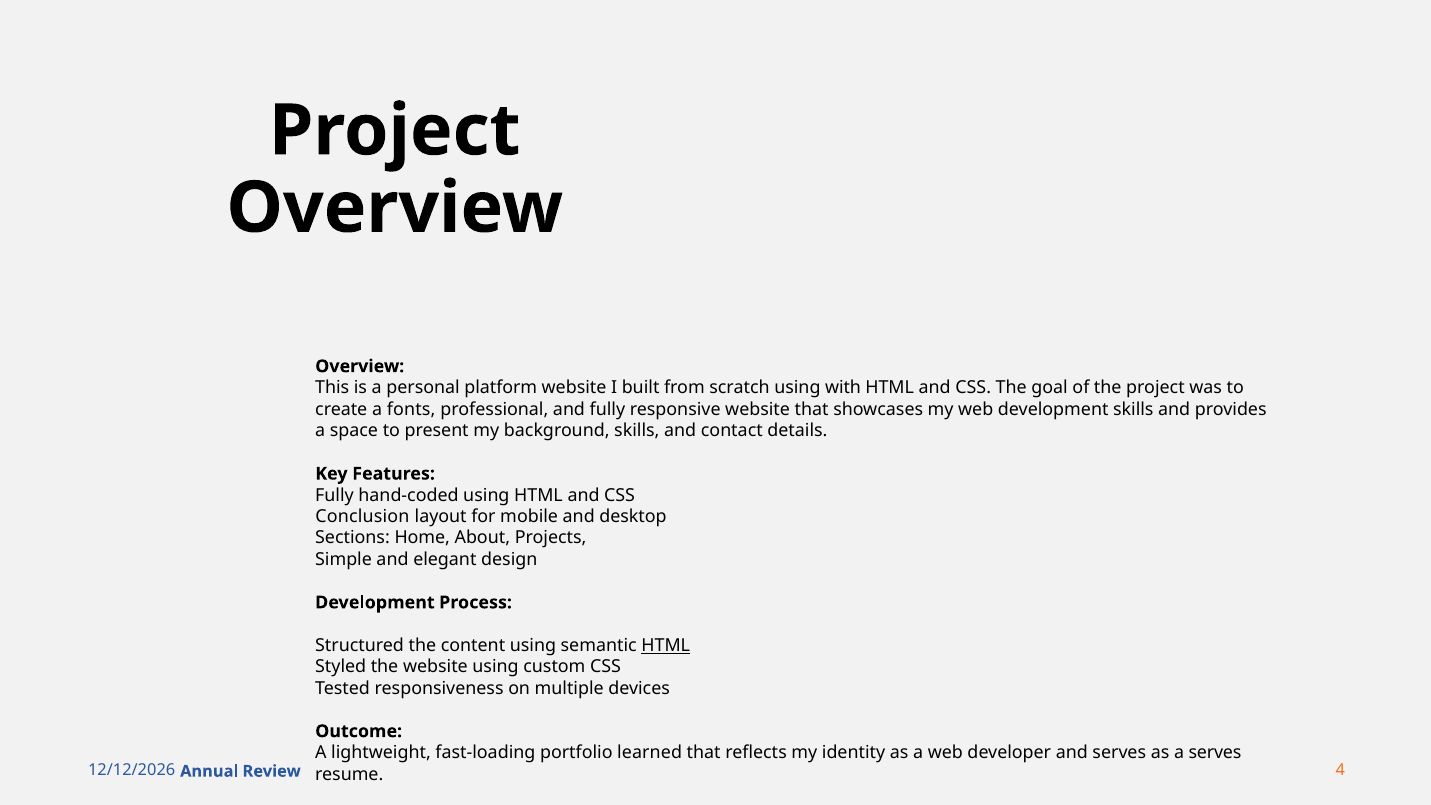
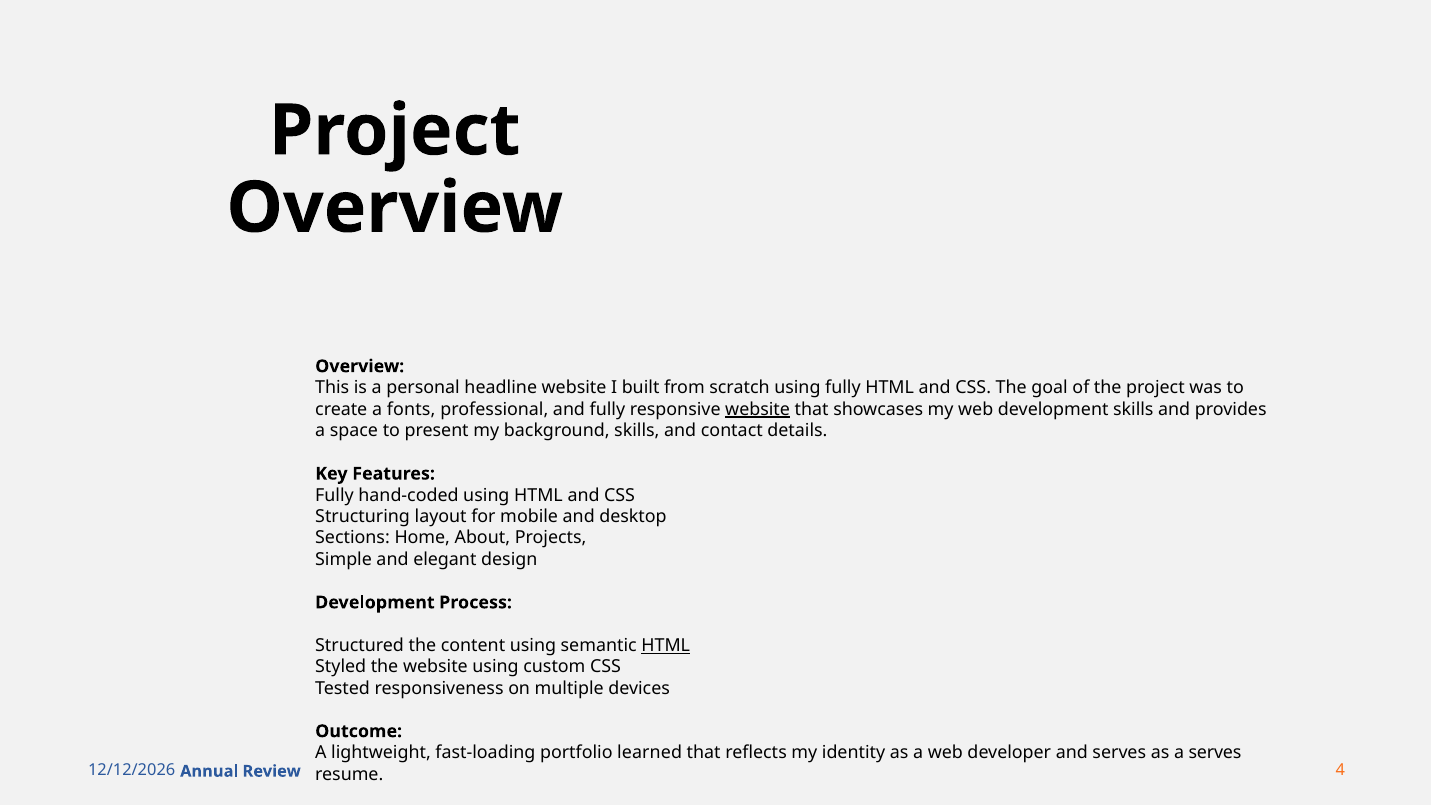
platform: platform -> headline
using with: with -> fully
website at (758, 409) underline: none -> present
Conclusion: Conclusion -> Structuring
